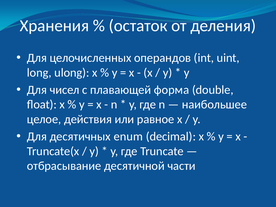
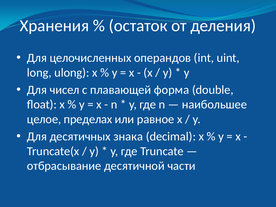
действия: действия -> пределах
enum: enum -> знака
